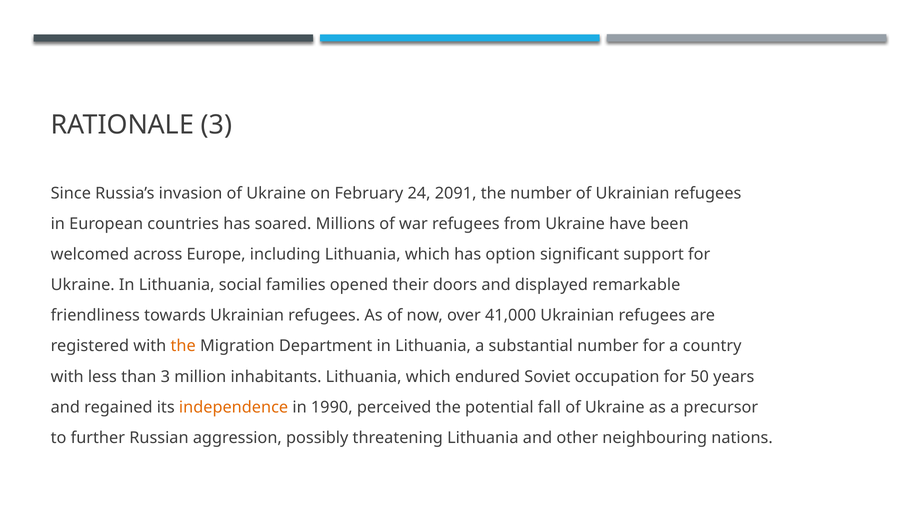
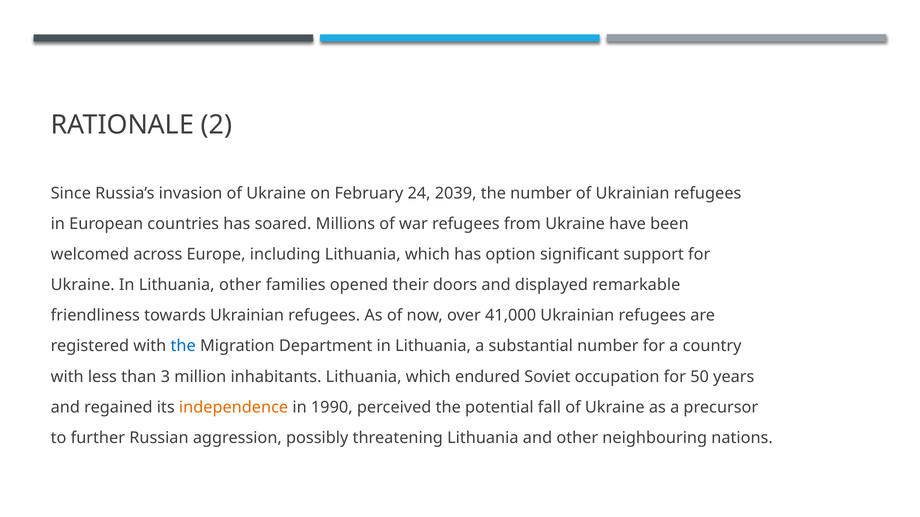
RATIONALE 3: 3 -> 2
2091: 2091 -> 2039
Lithuania social: social -> other
the at (183, 346) colour: orange -> blue
